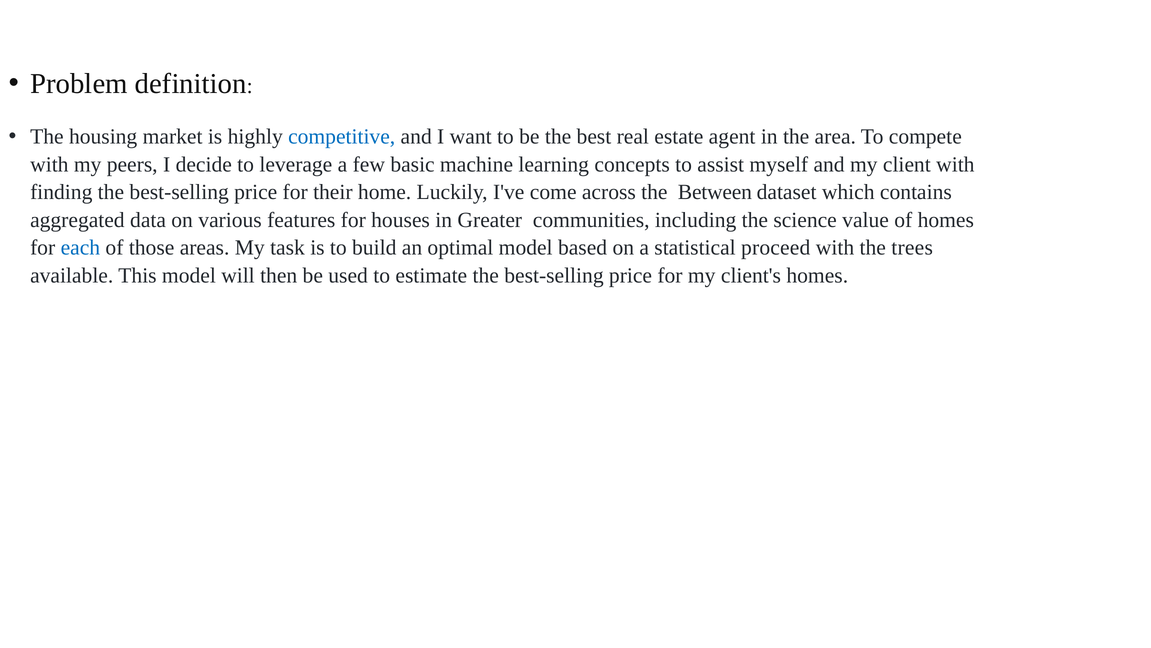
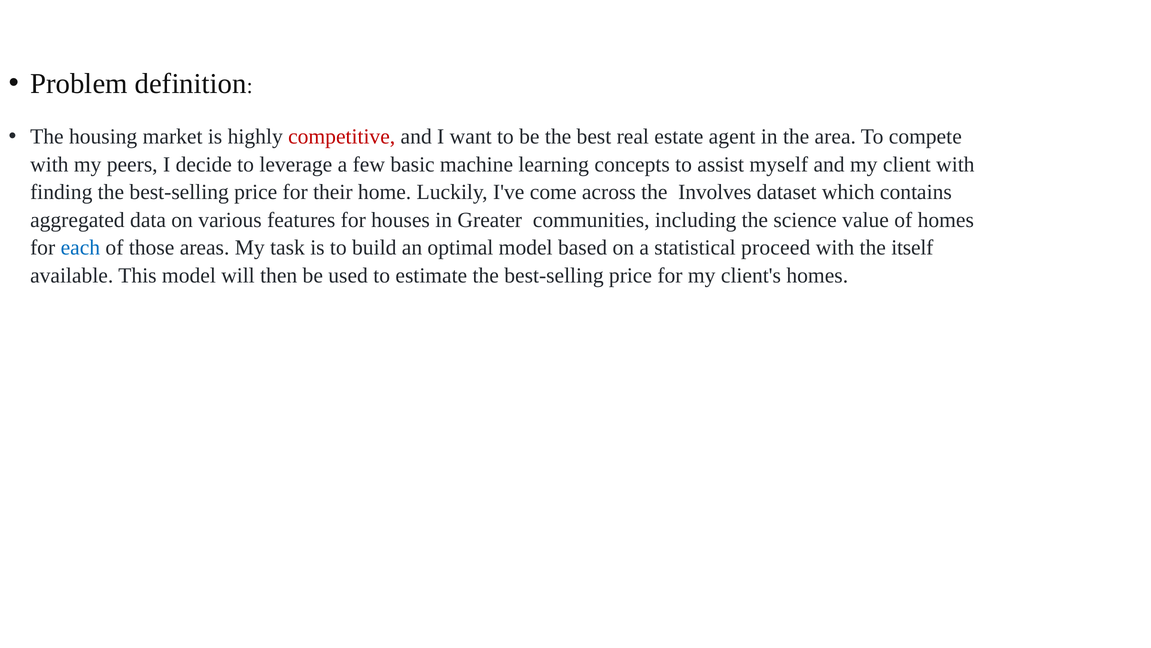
competitive colour: blue -> red
Between: Between -> Involves
trees: trees -> itself
